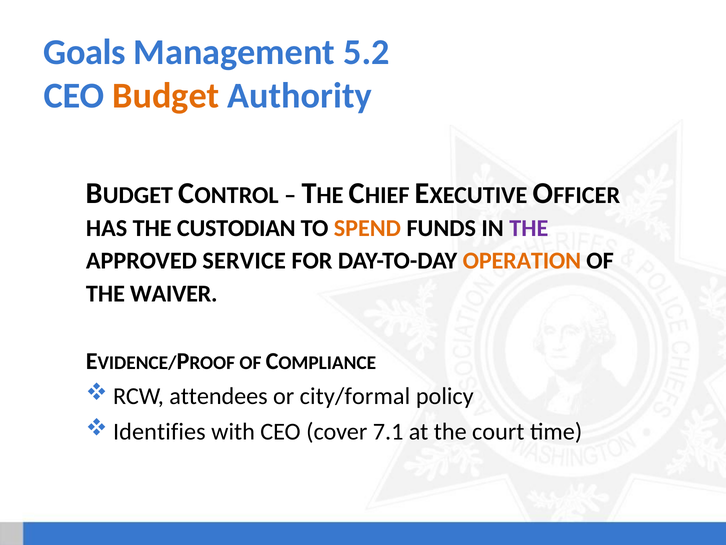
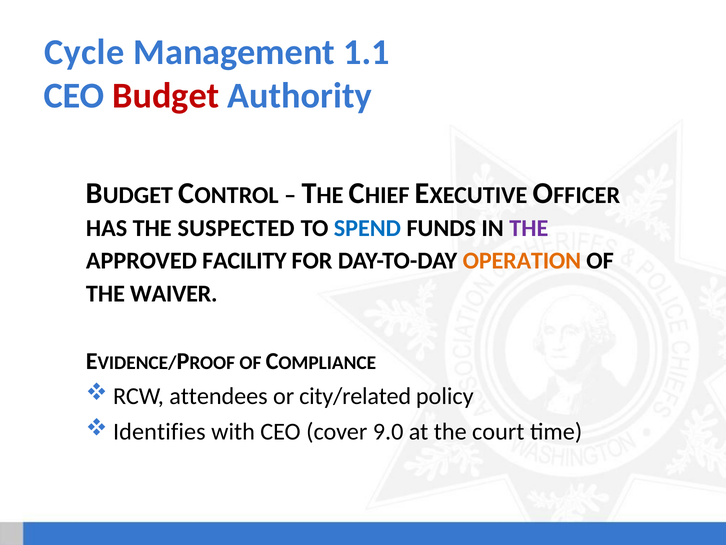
Goals: Goals -> Cycle
5.2: 5.2 -> 1.1
Budget colour: orange -> red
CUSTODIAN: CUSTODIAN -> SUSPECTED
SPEND colour: orange -> blue
SERVICE: SERVICE -> FACILITY
city/formal: city/formal -> city/related
7.1: 7.1 -> 9.0
